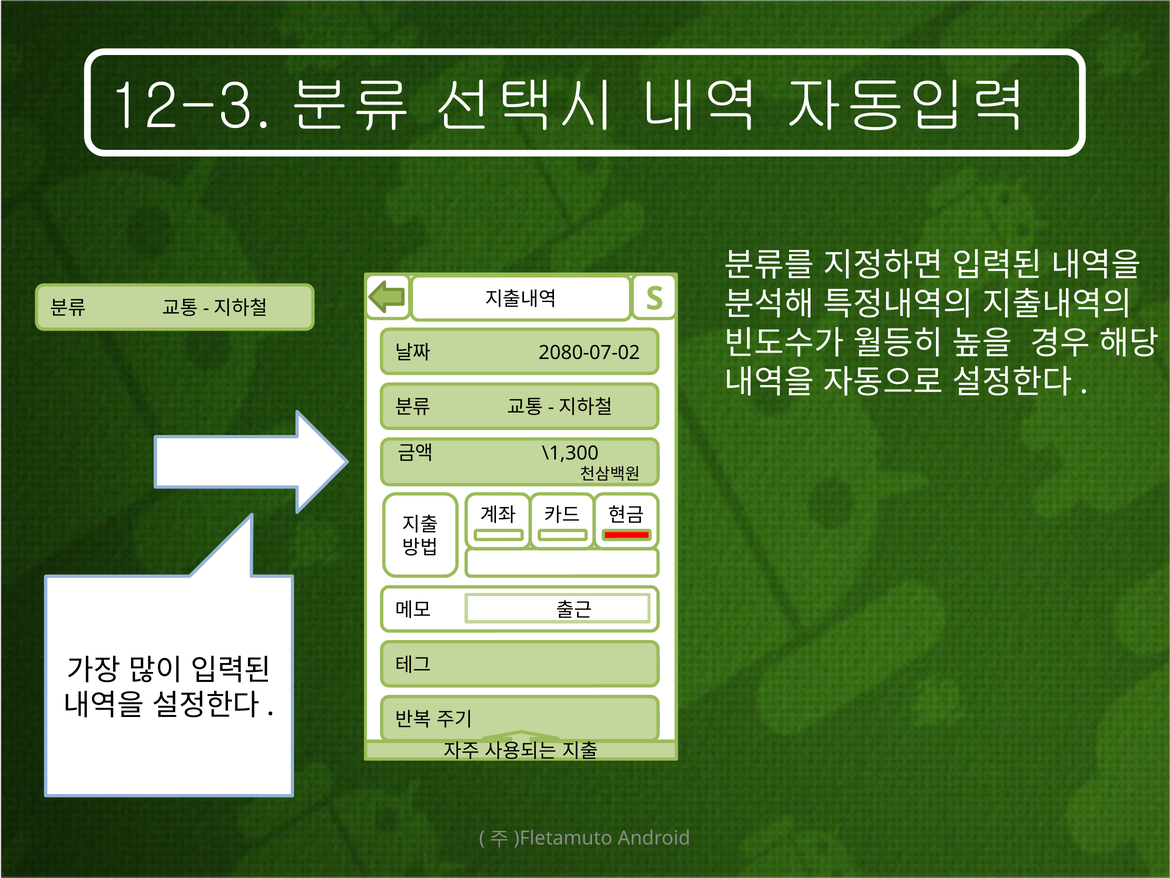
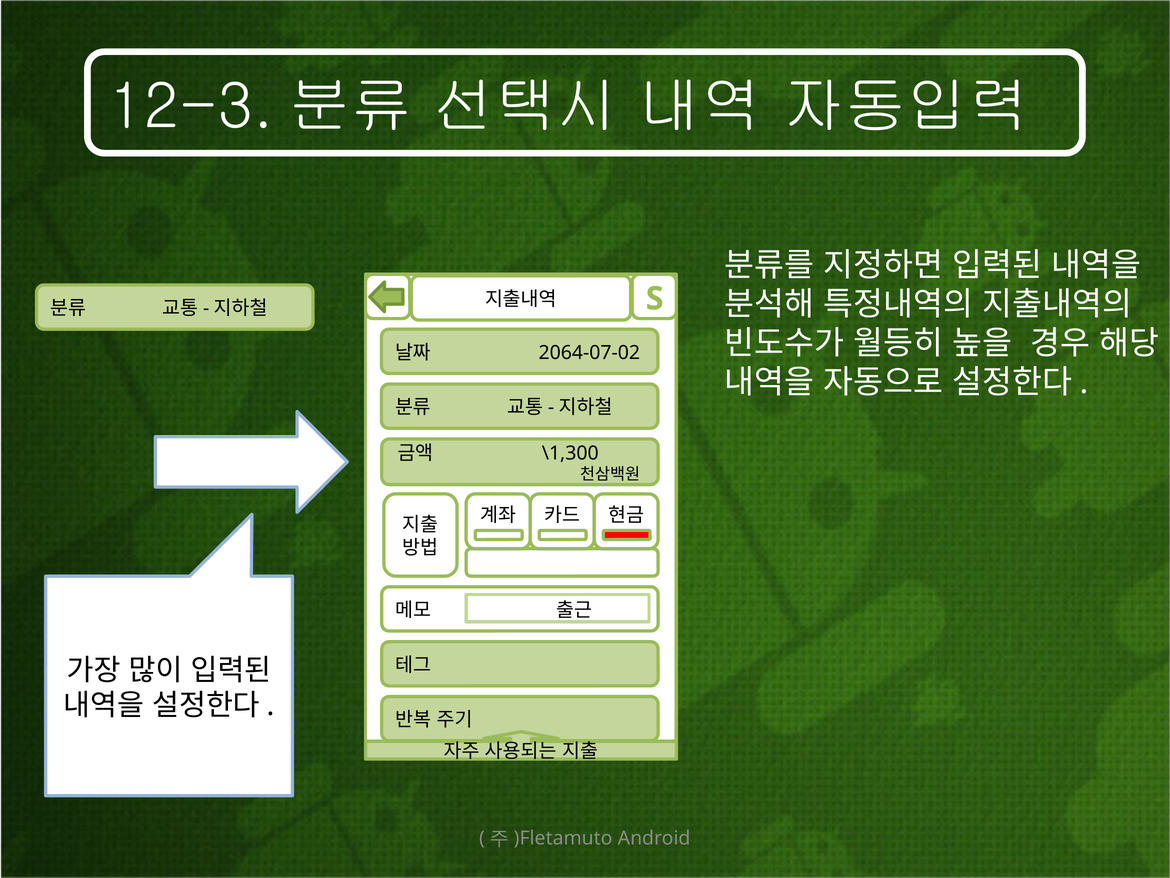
2080-07-02: 2080-07-02 -> 2064-07-02
